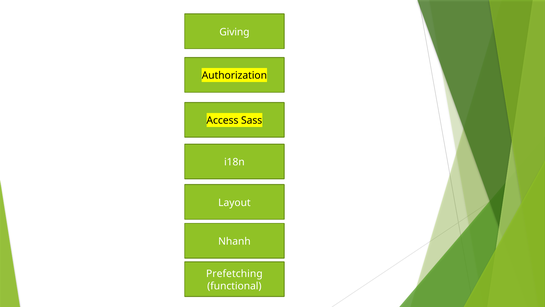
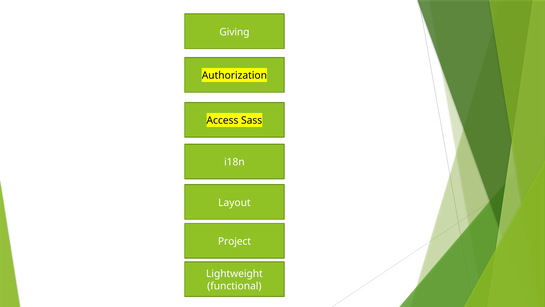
Nhanh: Nhanh -> Project
Prefetching: Prefetching -> Lightweight
